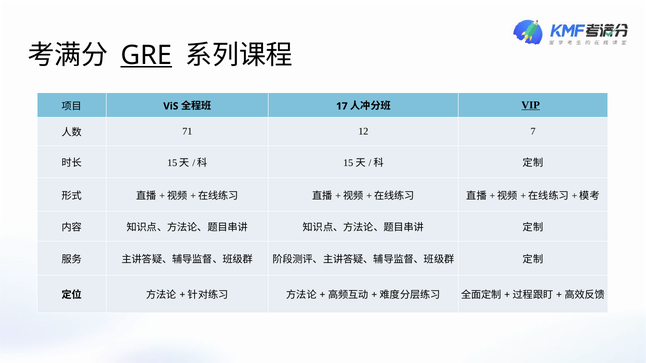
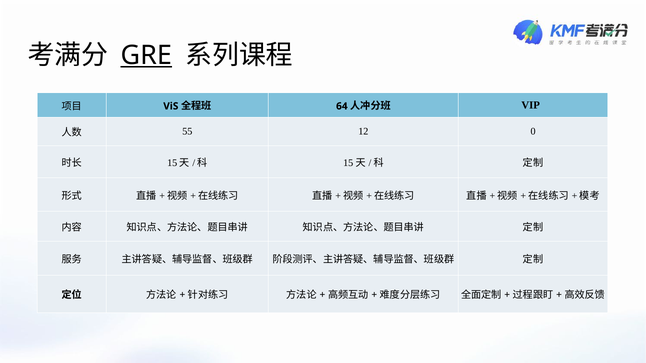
17: 17 -> 64
VIP underline: present -> none
71: 71 -> 55
7: 7 -> 0
